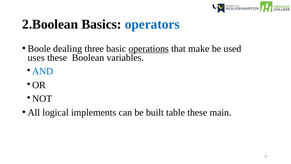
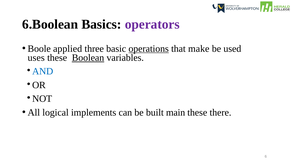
2.Boolean: 2.Boolean -> 6.Boolean
operators colour: blue -> purple
dealing: dealing -> applied
Boolean underline: none -> present
table: table -> main
main: main -> there
